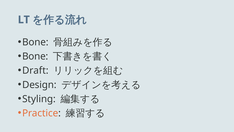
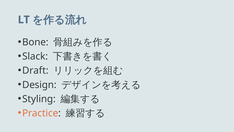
Bone at (35, 56): Bone -> Slack
